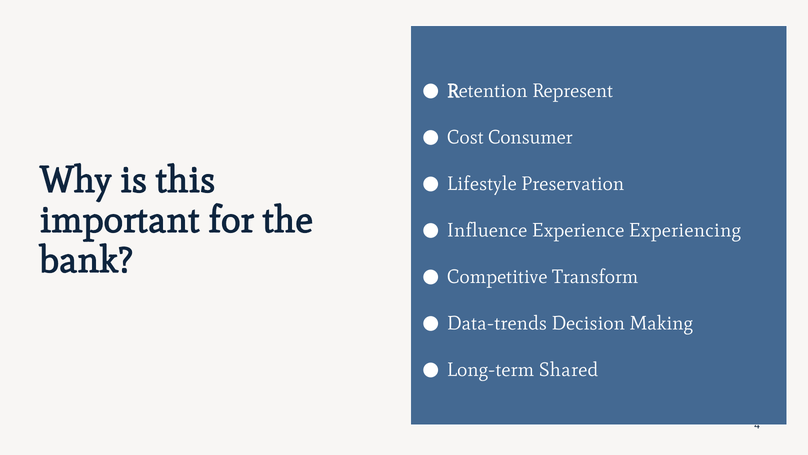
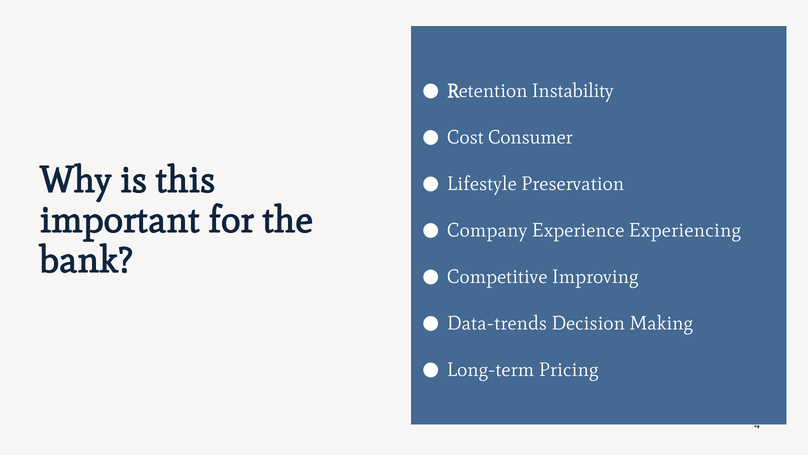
Represent: Represent -> Instability
Influence: Influence -> Company
Transform: Transform -> Improving
Shared: Shared -> Pricing
